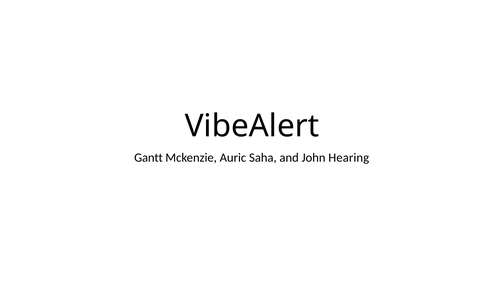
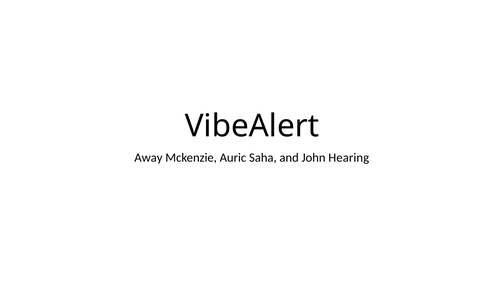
Gantt: Gantt -> Away
